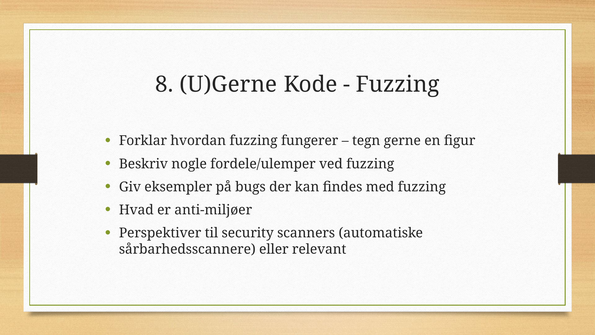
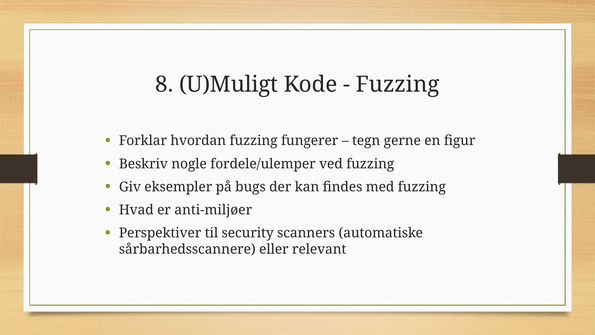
U)Gerne: U)Gerne -> U)Muligt
